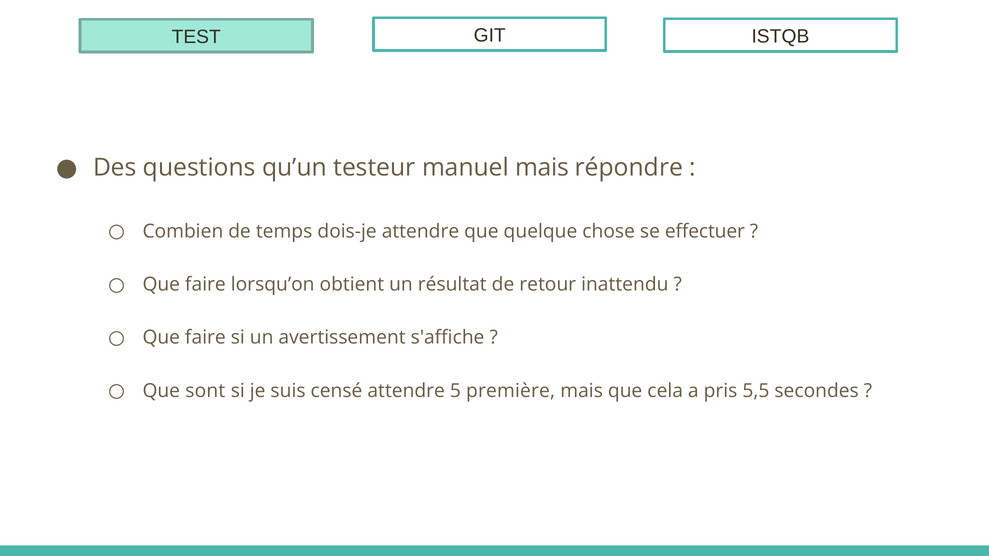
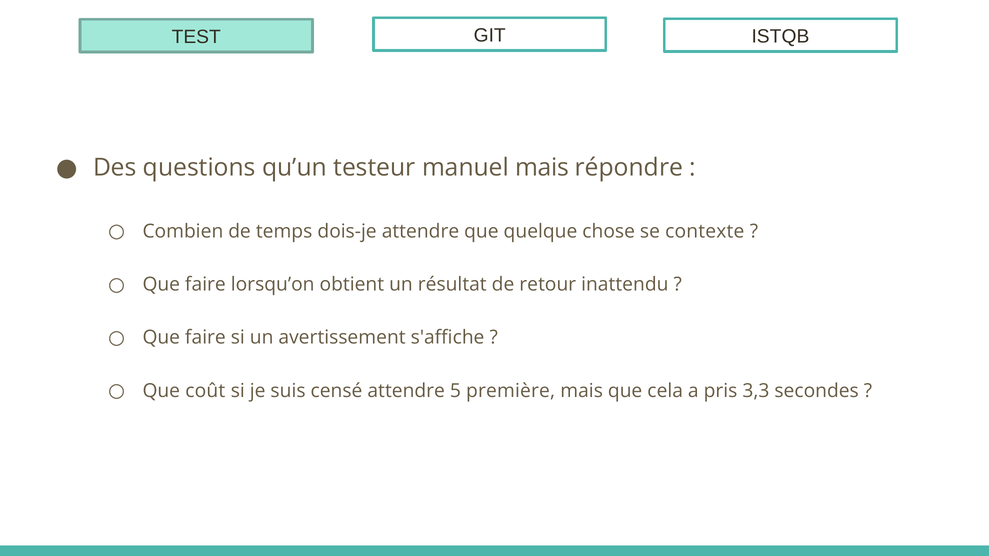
effectuer: effectuer -> contexte
sont: sont -> coût
5,5: 5,5 -> 3,3
